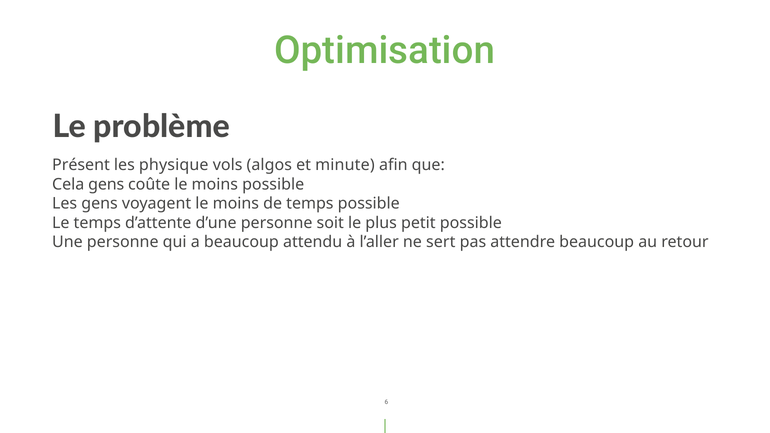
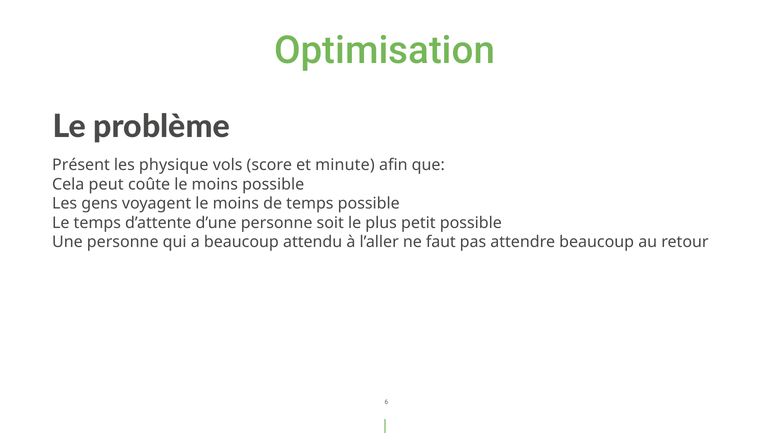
algos: algos -> score
Cela gens: gens -> peut
sert: sert -> faut
